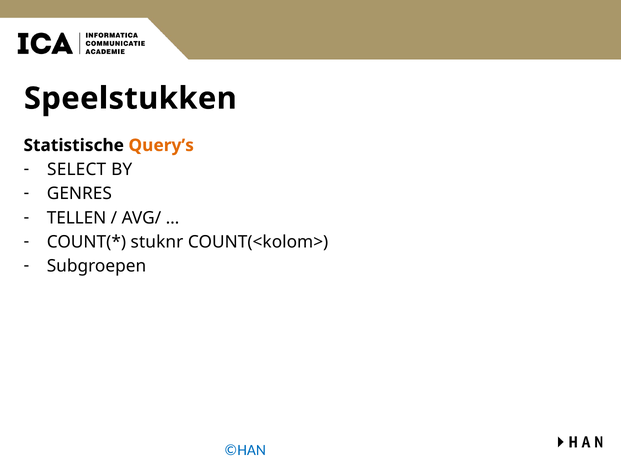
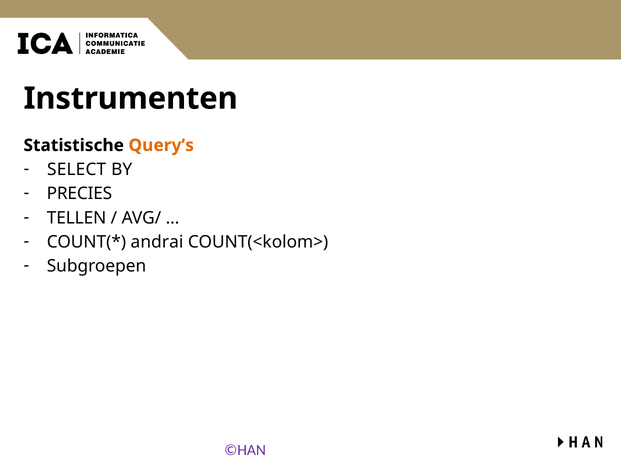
Speelstukken: Speelstukken -> Instrumenten
GENRES: GENRES -> PRECIES
stuknr: stuknr -> andrai
©HAN colour: blue -> purple
